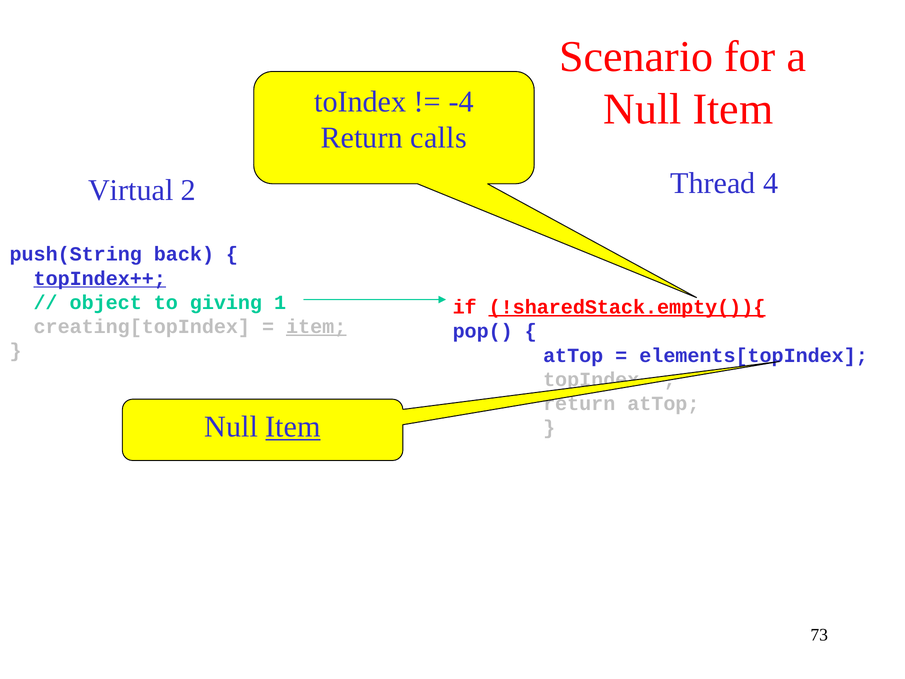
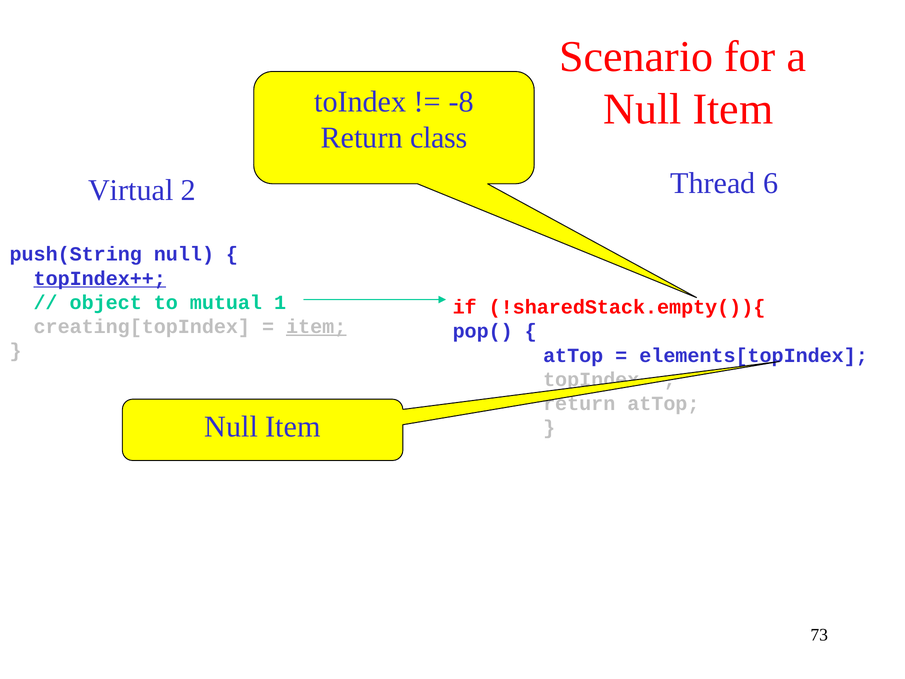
-4: -4 -> -8
calls: calls -> class
4: 4 -> 6
push(String back: back -> null
giving: giving -> mutual
!sharedStack.empty()){ underline: present -> none
Item at (293, 427) underline: present -> none
